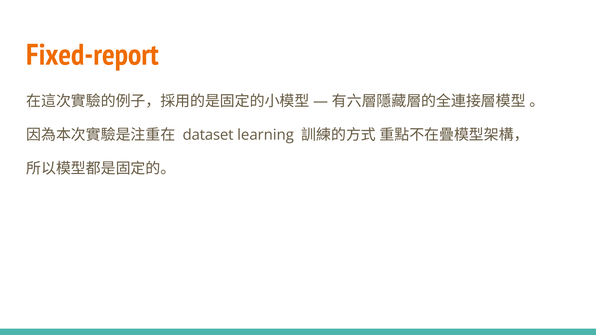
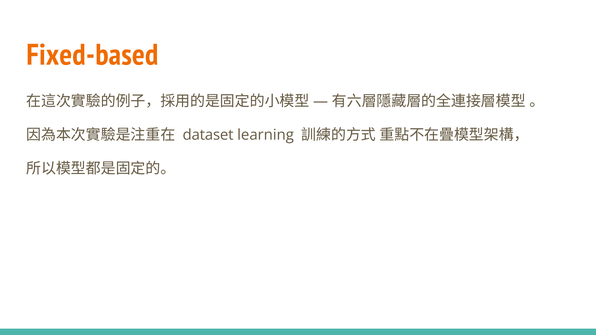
Fixed-report: Fixed-report -> Fixed-based
